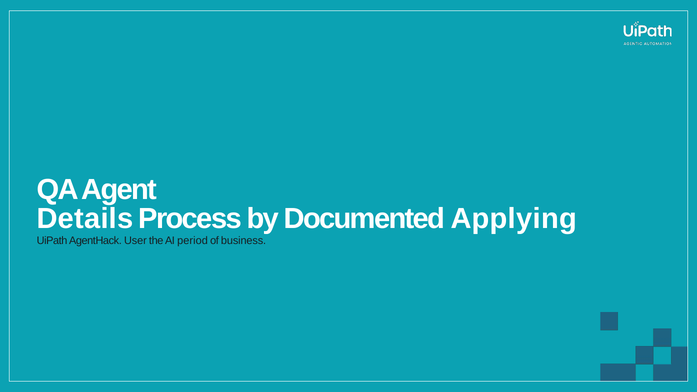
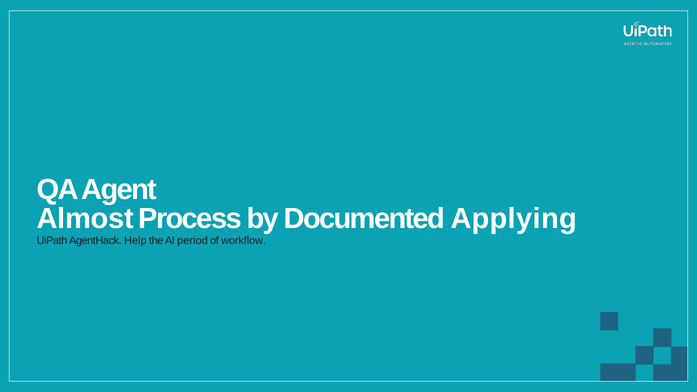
Details: Details -> Almost
User: User -> Help
business: business -> workflow
